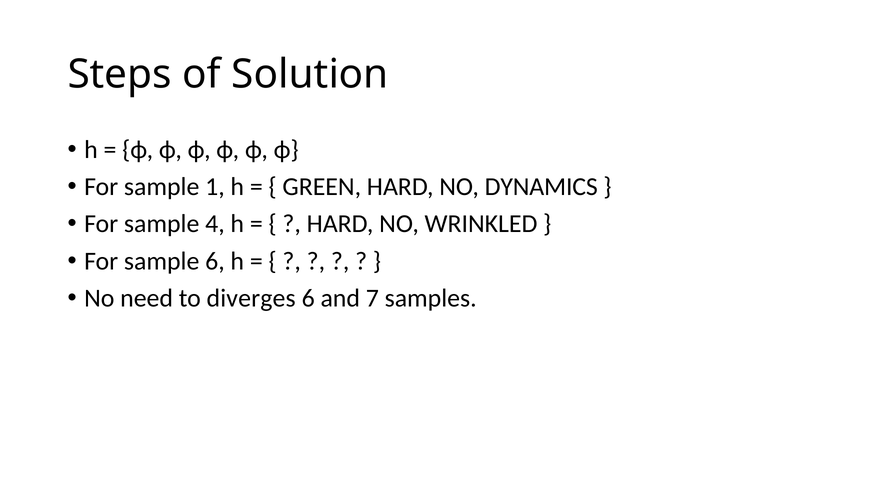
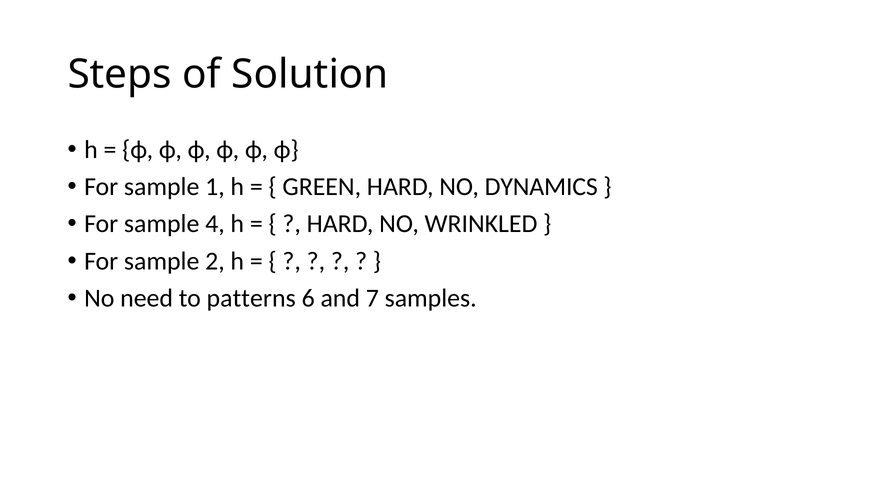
sample 6: 6 -> 2
diverges: diverges -> patterns
